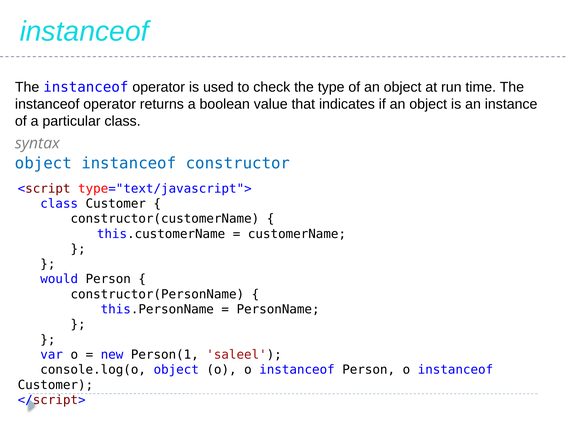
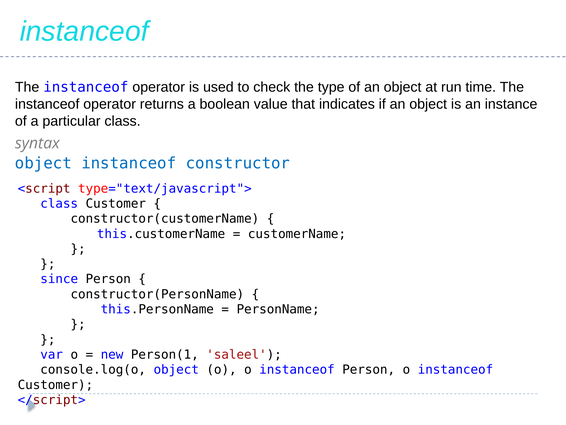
would: would -> since
